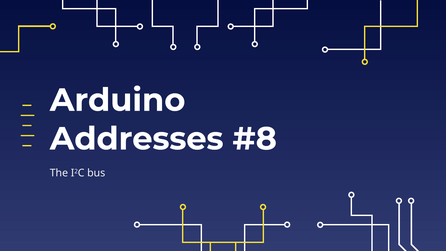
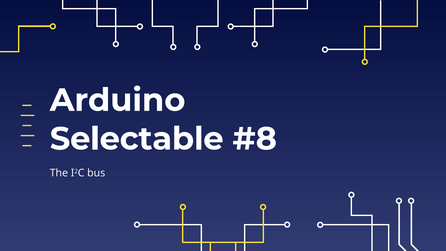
Addresses: Addresses -> Selectable
